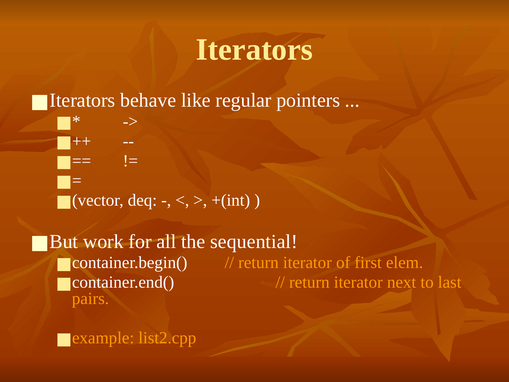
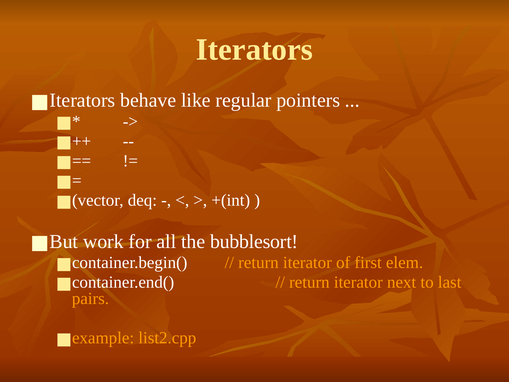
sequential: sequential -> bubblesort
